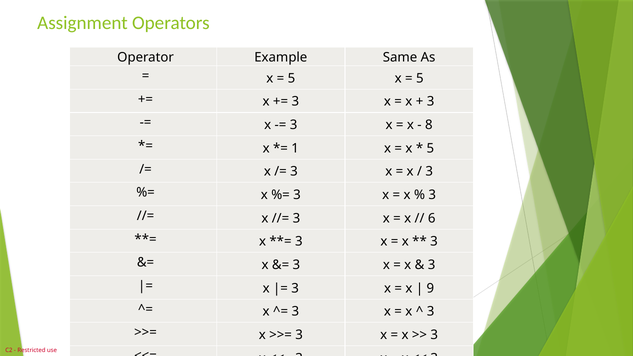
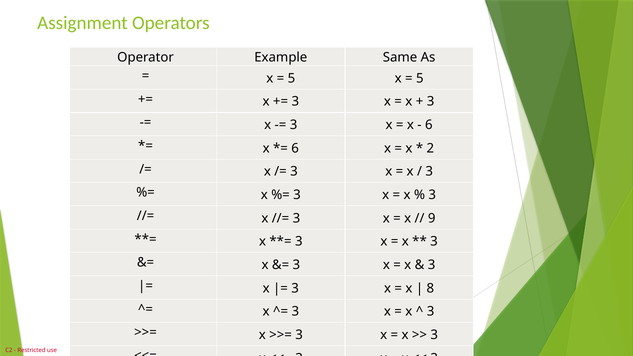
8 at (429, 125): 8 -> 6
1 at (295, 148): 1 -> 6
5 at (430, 148): 5 -> 2
6: 6 -> 9
9: 9 -> 8
